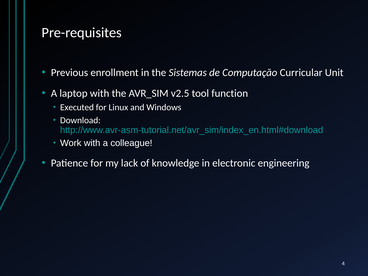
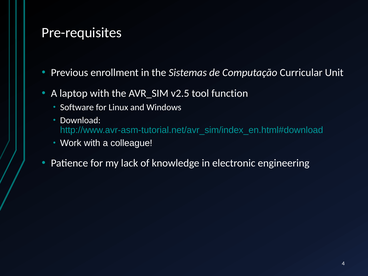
Executed: Executed -> Software
